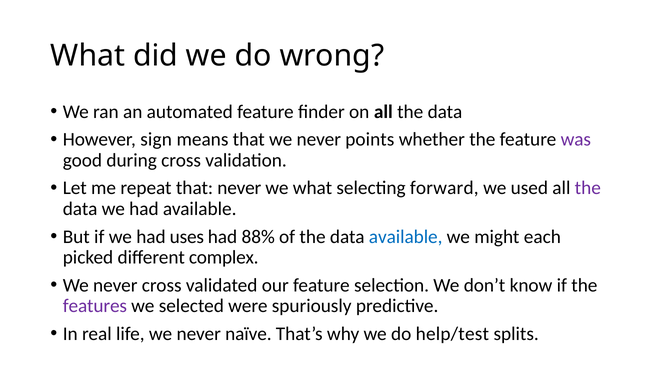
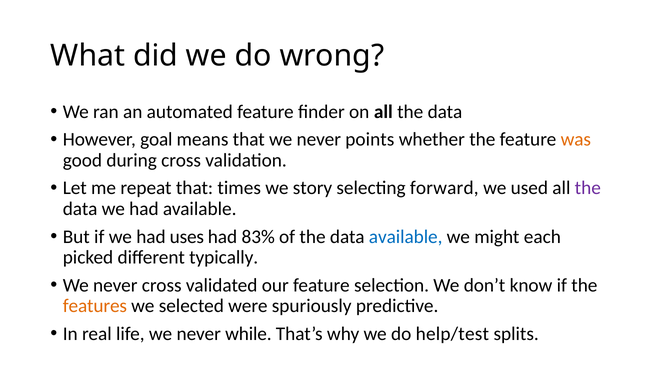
sign: sign -> goal
was colour: purple -> orange
that never: never -> times
we what: what -> story
88%: 88% -> 83%
complex: complex -> typically
features colour: purple -> orange
naïve: naïve -> while
